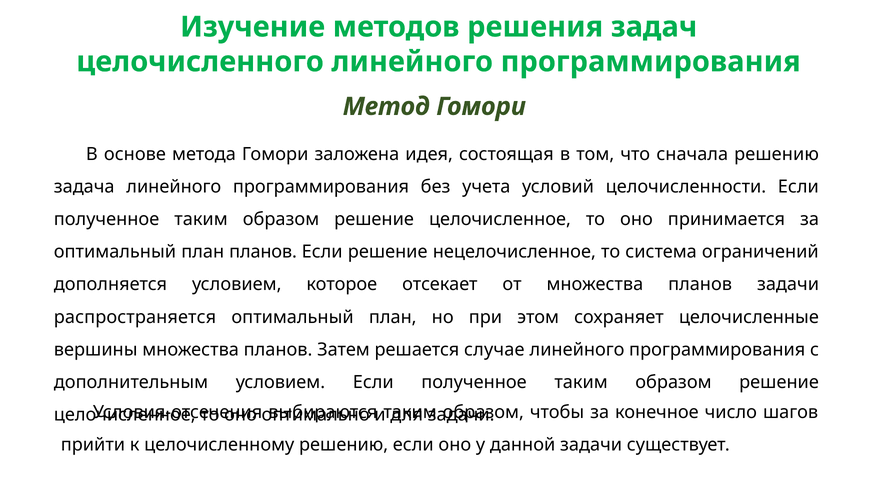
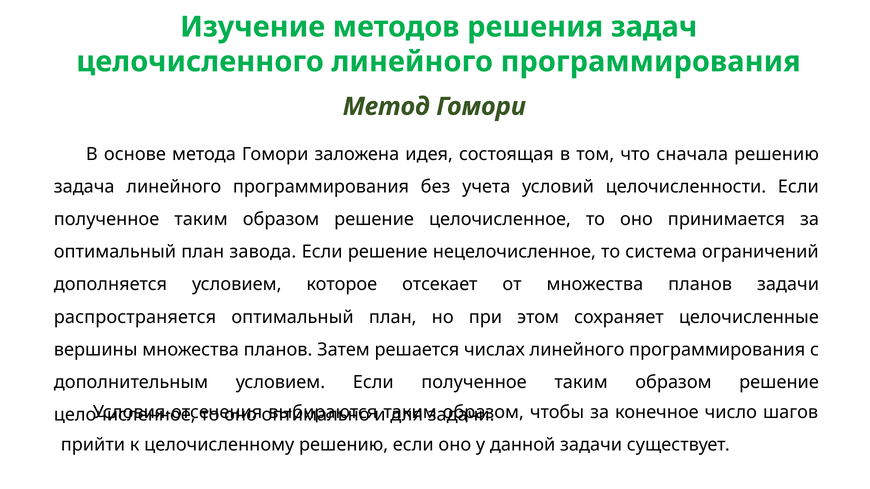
план планов: планов -> завода
случае: случае -> числах
